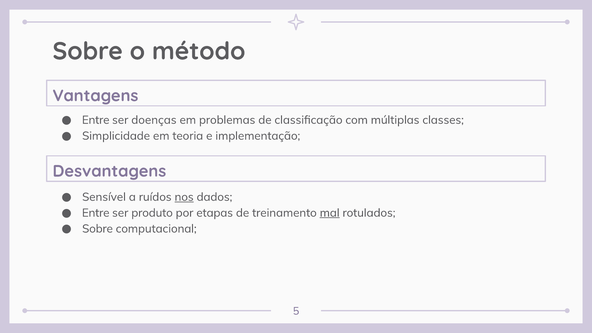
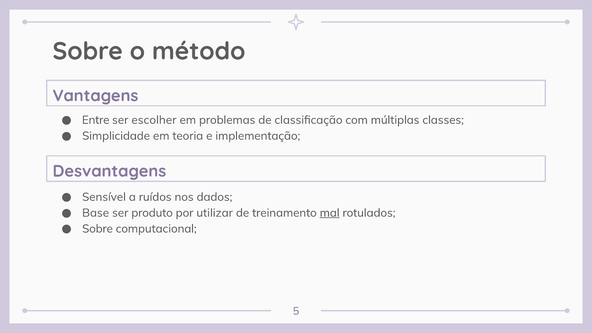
doenças: doenças -> escolher
nos underline: present -> none
Entre at (96, 213): Entre -> Base
etapas: etapas -> utilizar
